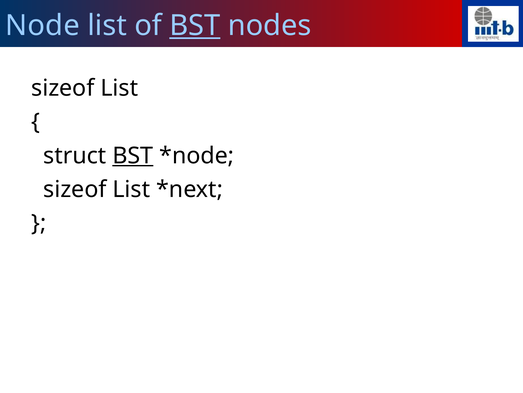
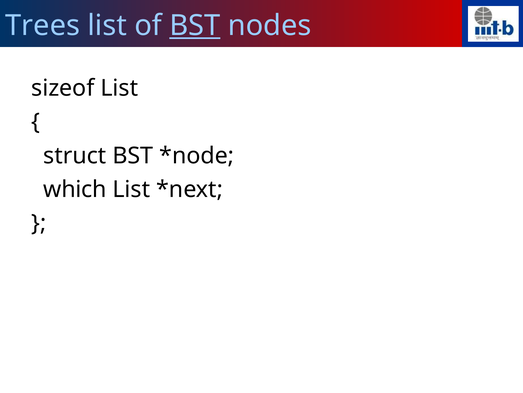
Node: Node -> Trees
BST at (133, 155) underline: present -> none
sizeof at (75, 189): sizeof -> which
